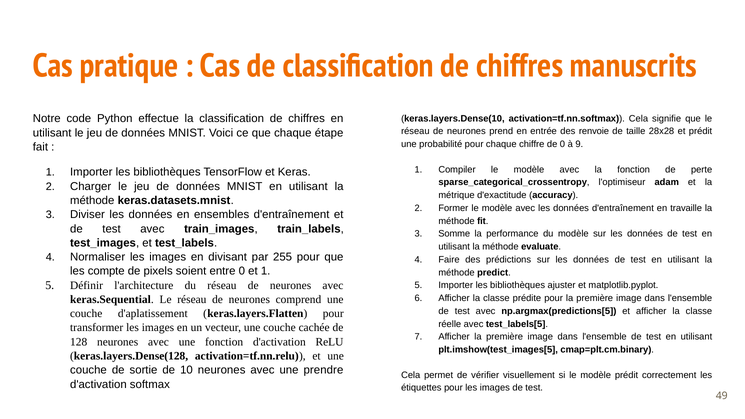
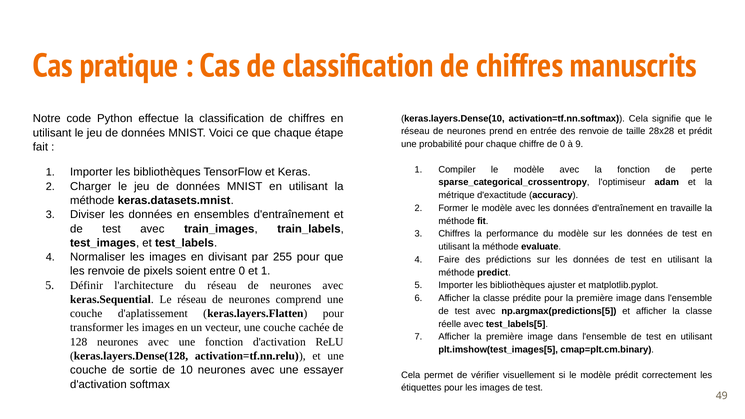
Somme at (454, 234): Somme -> Chiffres
les compte: compte -> renvoie
prendre: prendre -> essayer
